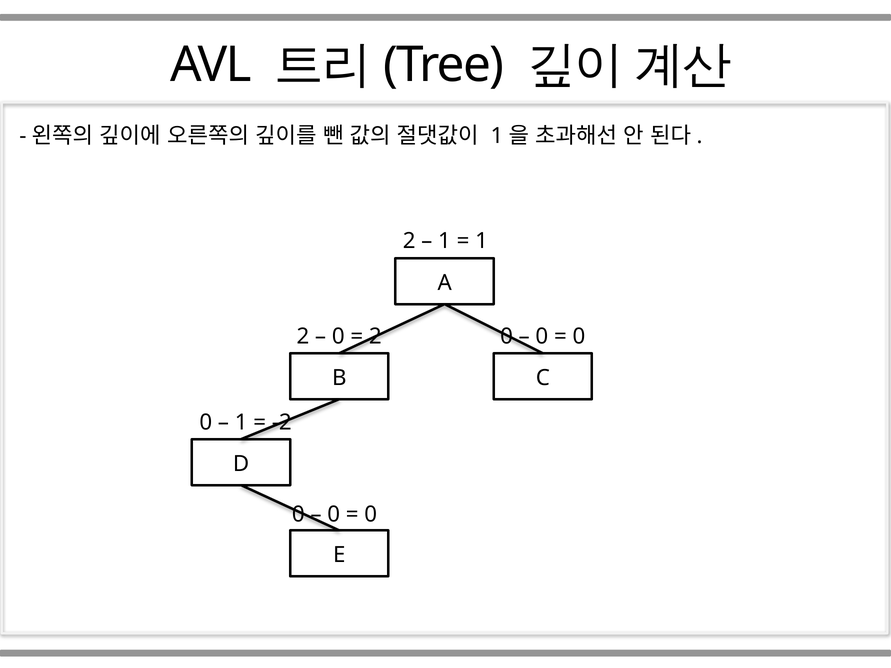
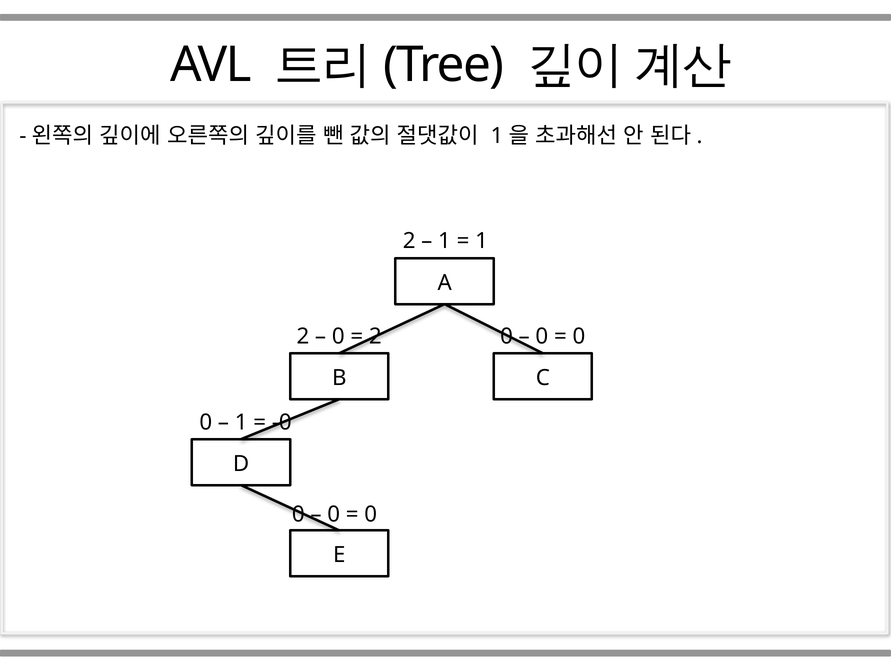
-2: -2 -> -0
